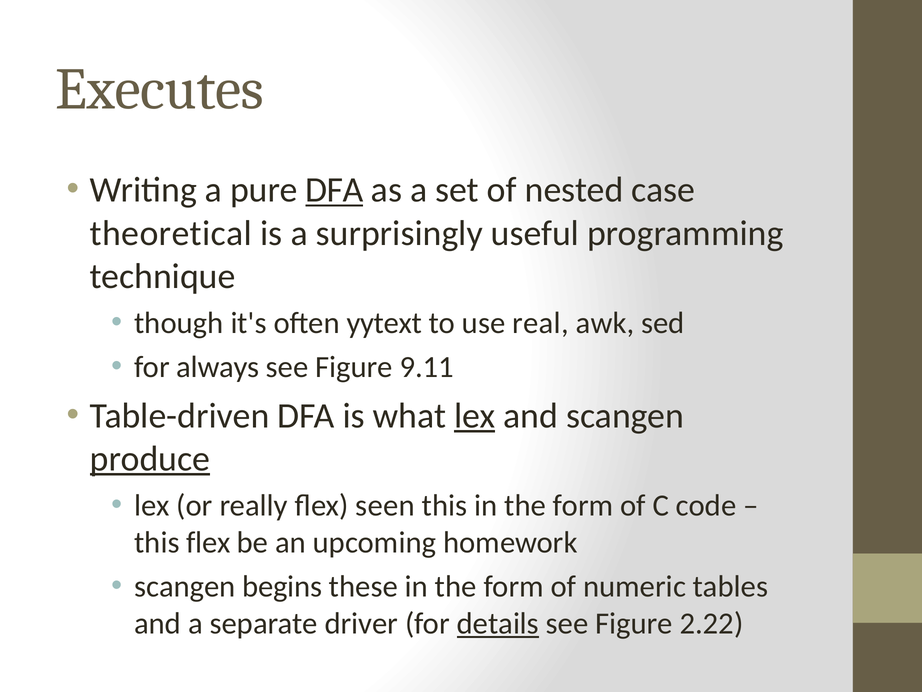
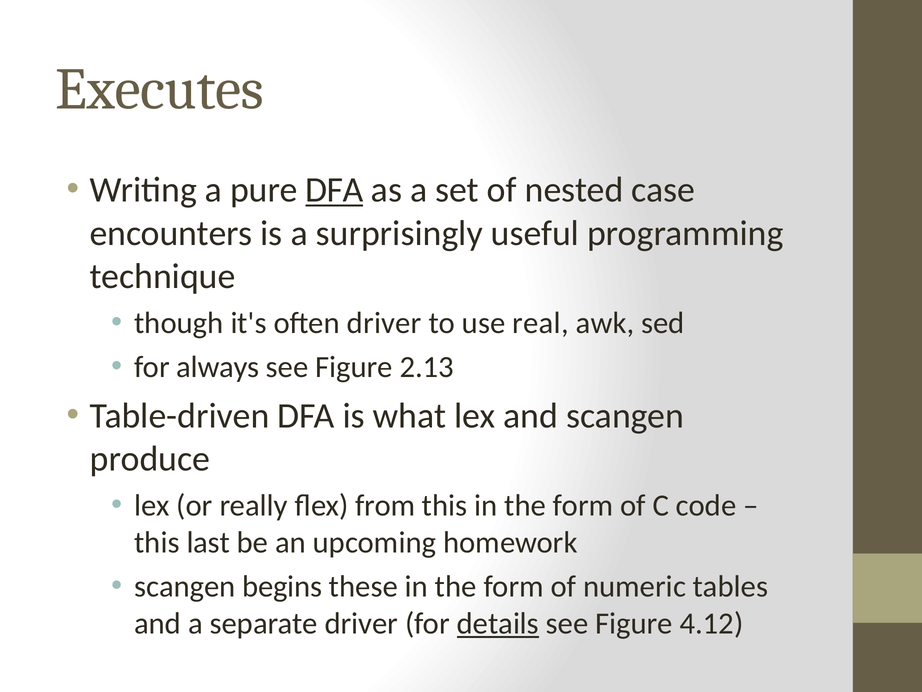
theoretical: theoretical -> encounters
often yytext: yytext -> driver
9.11: 9.11 -> 2.13
lex at (475, 415) underline: present -> none
produce underline: present -> none
seen: seen -> from
this flex: flex -> last
2.22: 2.22 -> 4.12
